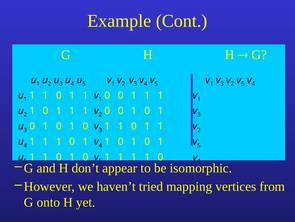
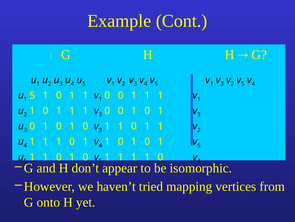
1 at (32, 95): 1 -> 5
